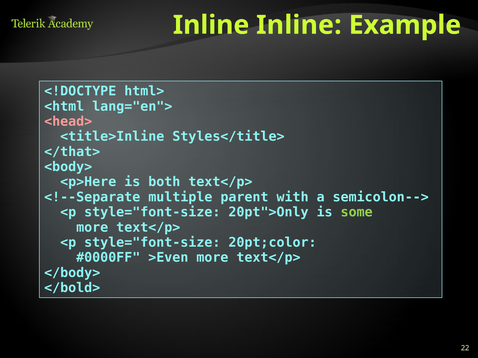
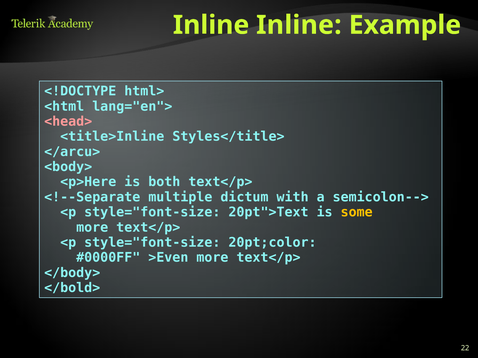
</that>: </that> -> </arcu>
parent: parent -> dictum
20pt">Only: 20pt">Only -> 20pt">Text
some colour: light green -> yellow
